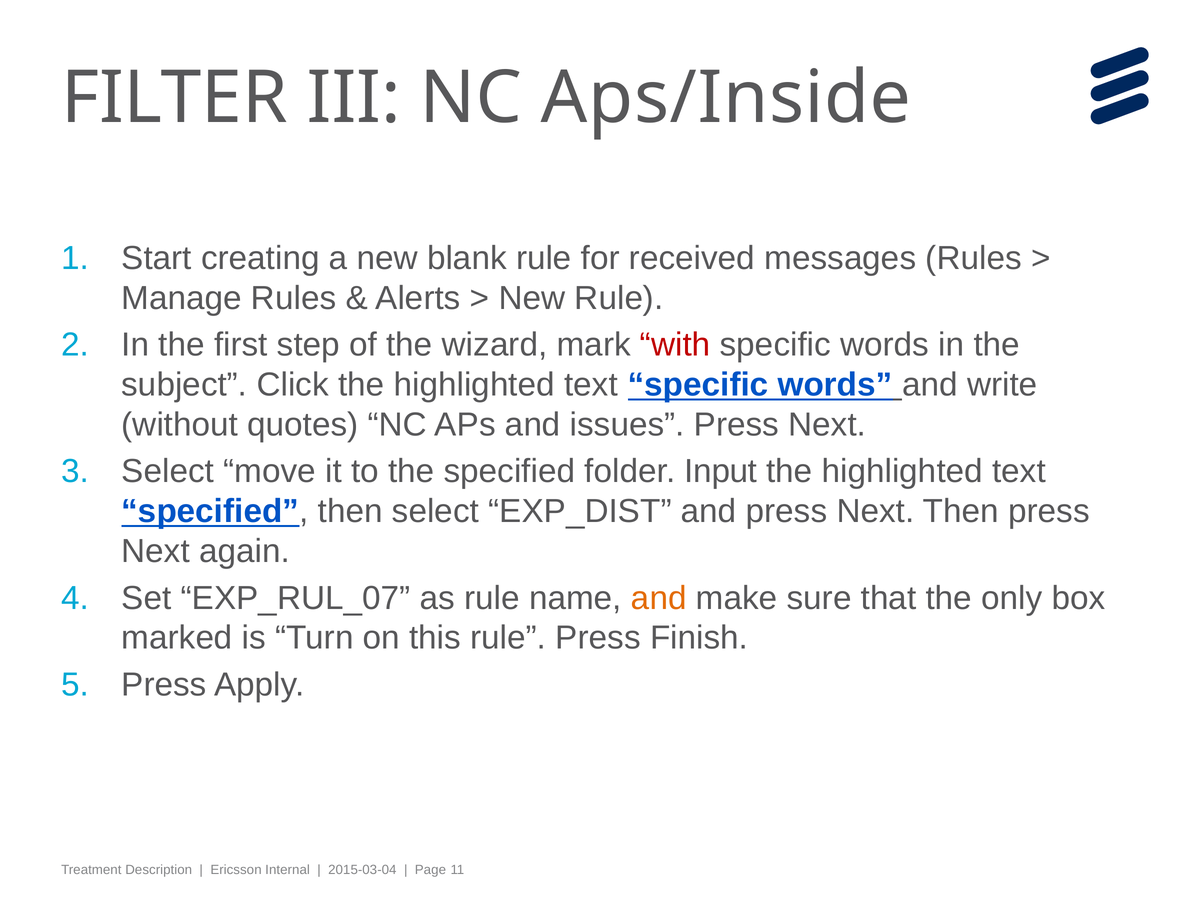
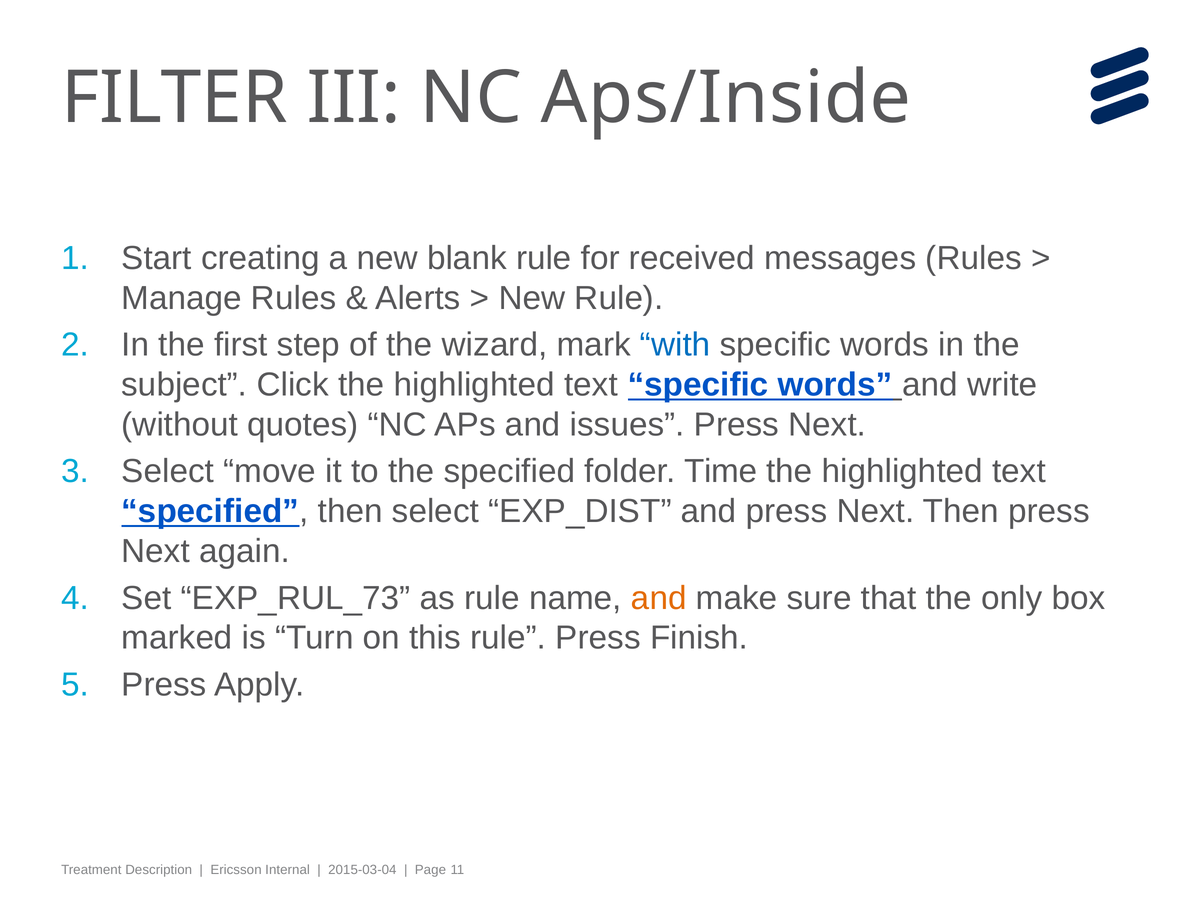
with colour: red -> blue
Input: Input -> Time
EXP_RUL_07: EXP_RUL_07 -> EXP_RUL_73
